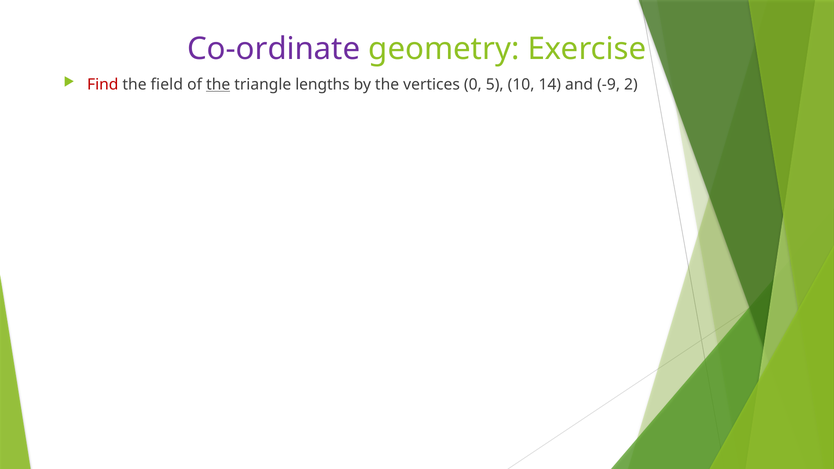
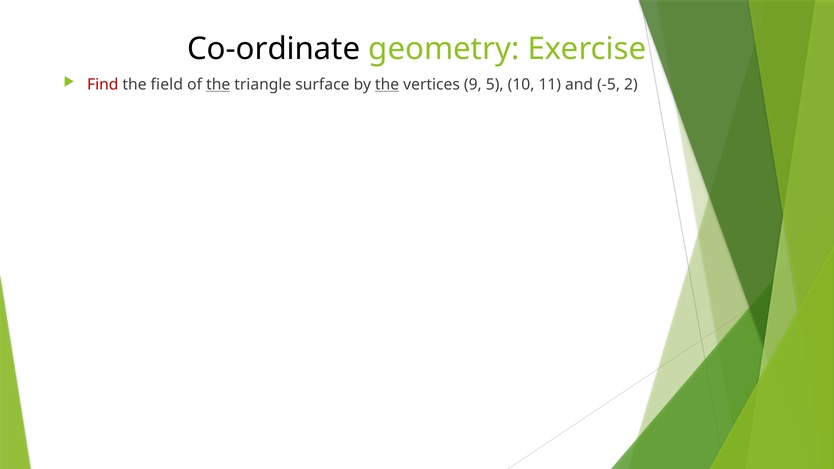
Co-ordinate colour: purple -> black
lengths: lengths -> surface
the at (387, 85) underline: none -> present
0: 0 -> 9
14: 14 -> 11
-9: -9 -> -5
